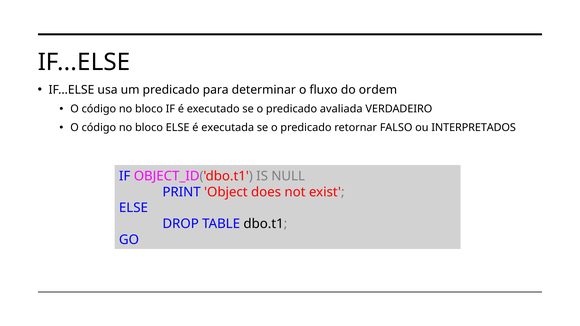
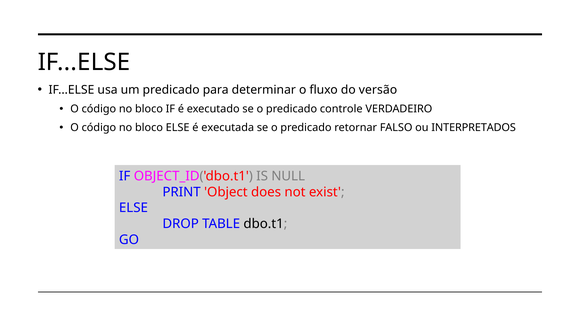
ordem: ordem -> versão
avaliada: avaliada -> controle
